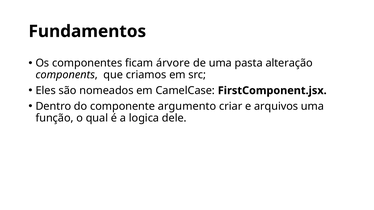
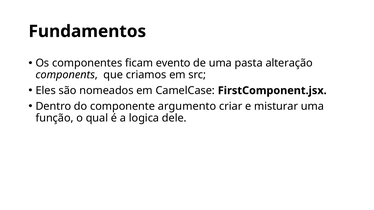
árvore: árvore -> evento
arquivos: arquivos -> misturar
